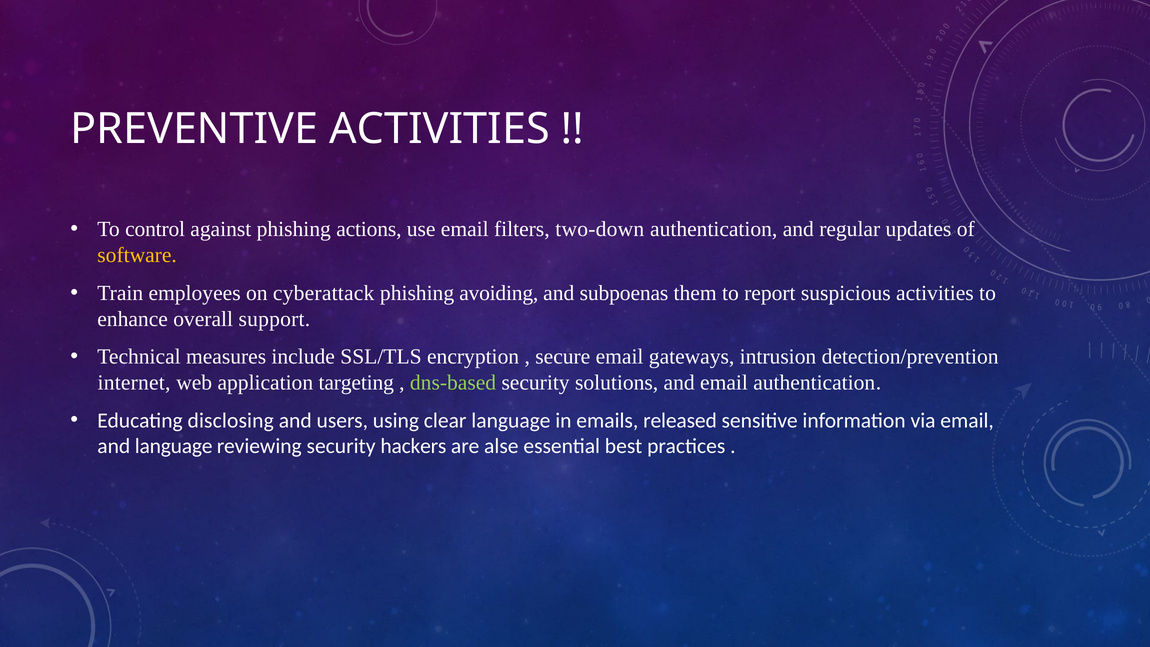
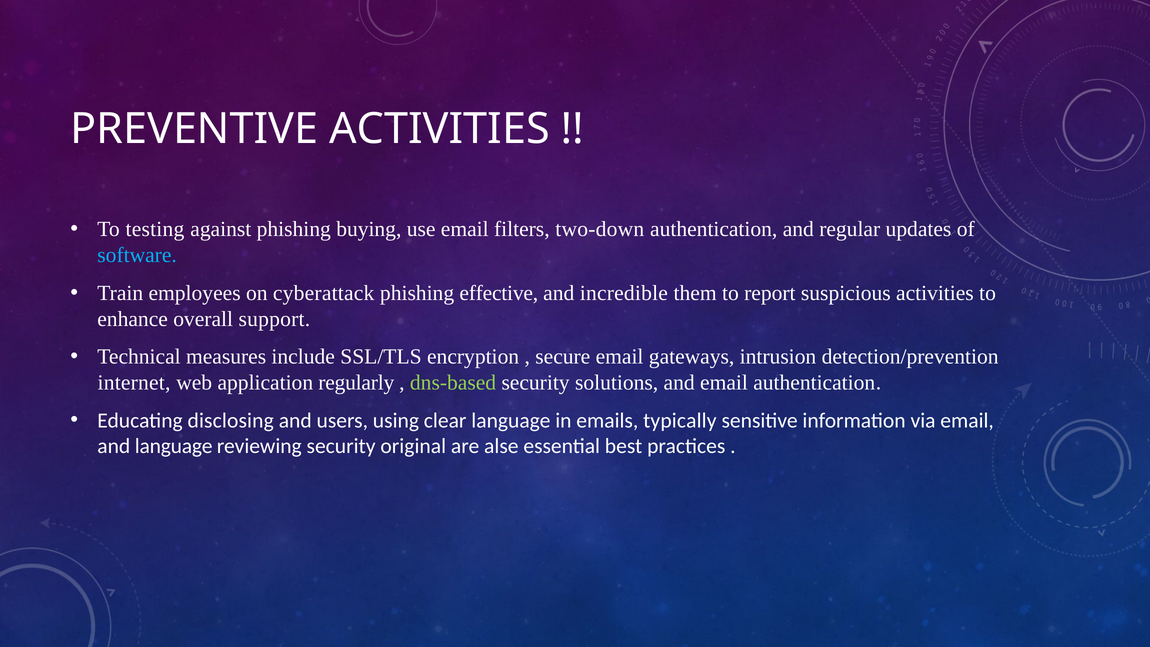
control: control -> testing
actions: actions -> buying
software colour: yellow -> light blue
avoiding: avoiding -> effective
subpoenas: subpoenas -> incredible
targeting: targeting -> regularly
released: released -> typically
hackers: hackers -> original
